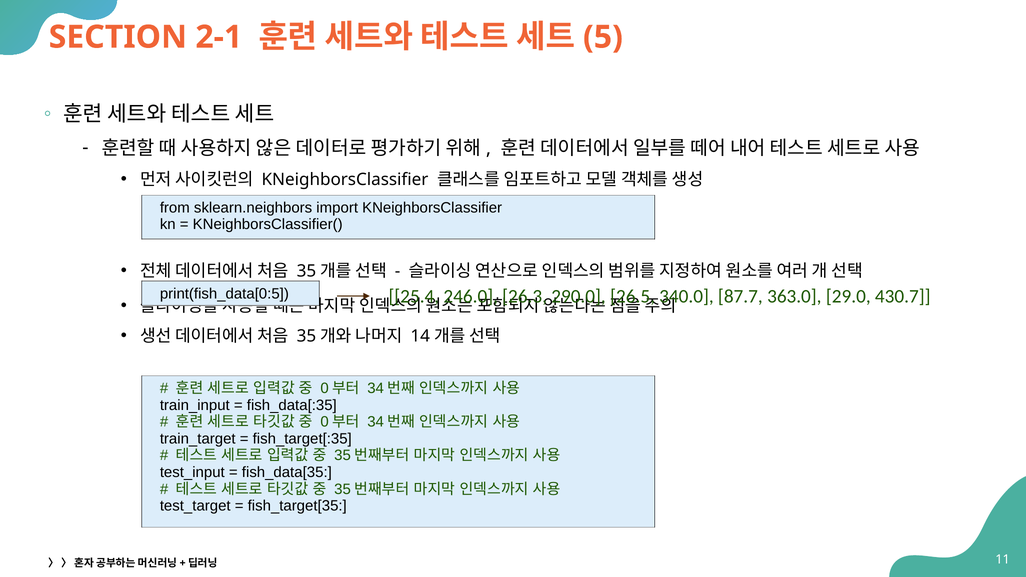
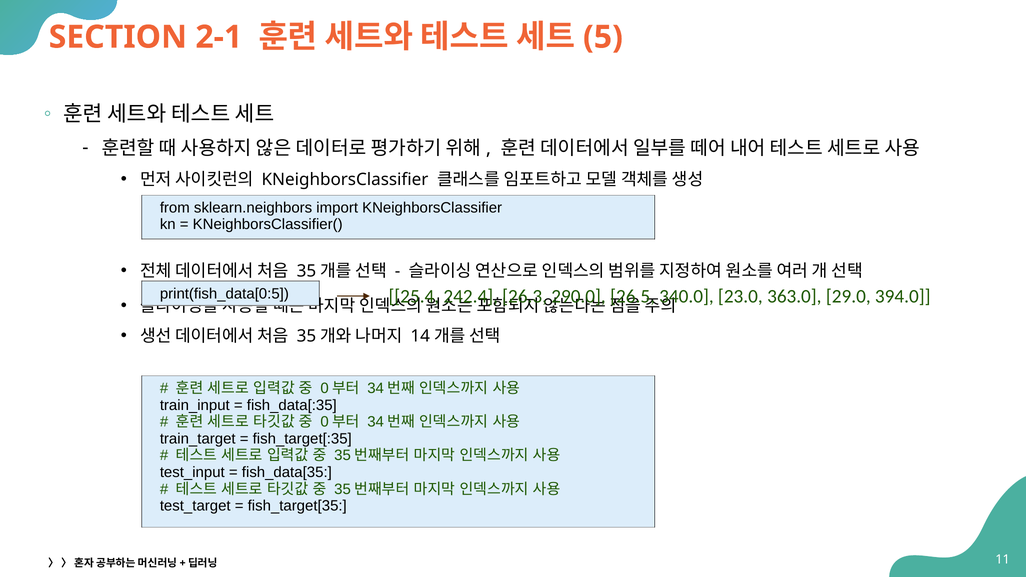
246.0: 246.0 -> 242.4
87.7: 87.7 -> 23.0
430.7: 430.7 -> 394.0
